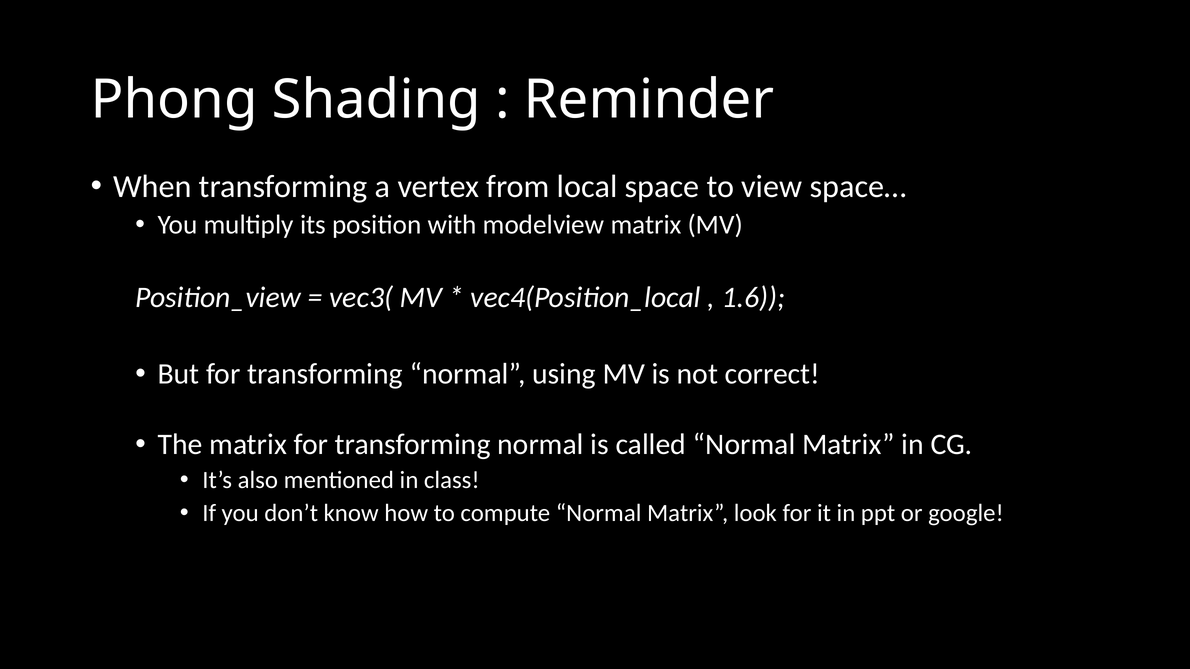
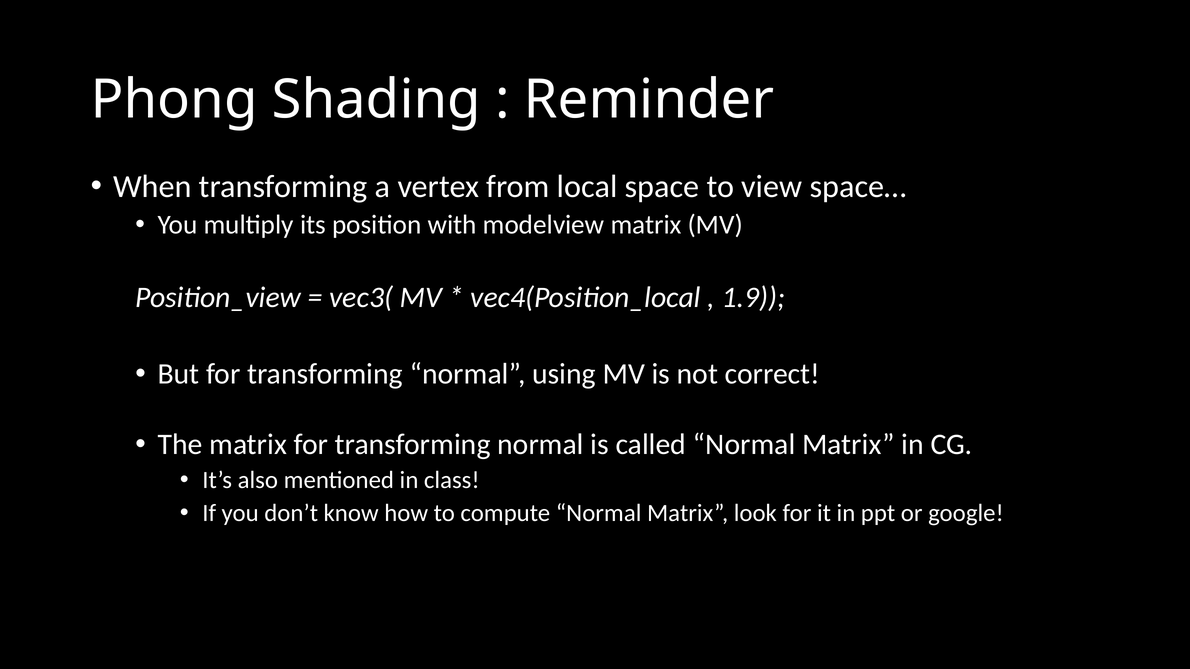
1.6: 1.6 -> 1.9
